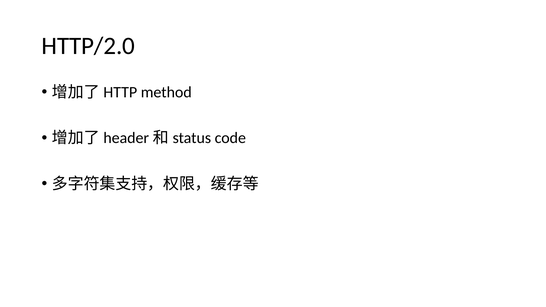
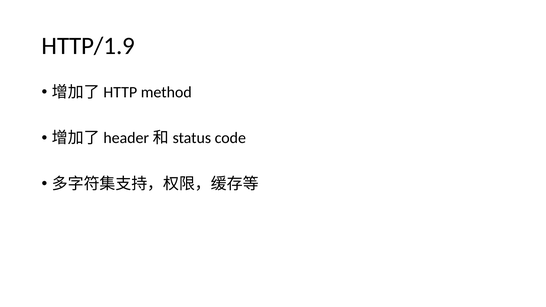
HTTP/2.0: HTTP/2.0 -> HTTP/1.9
